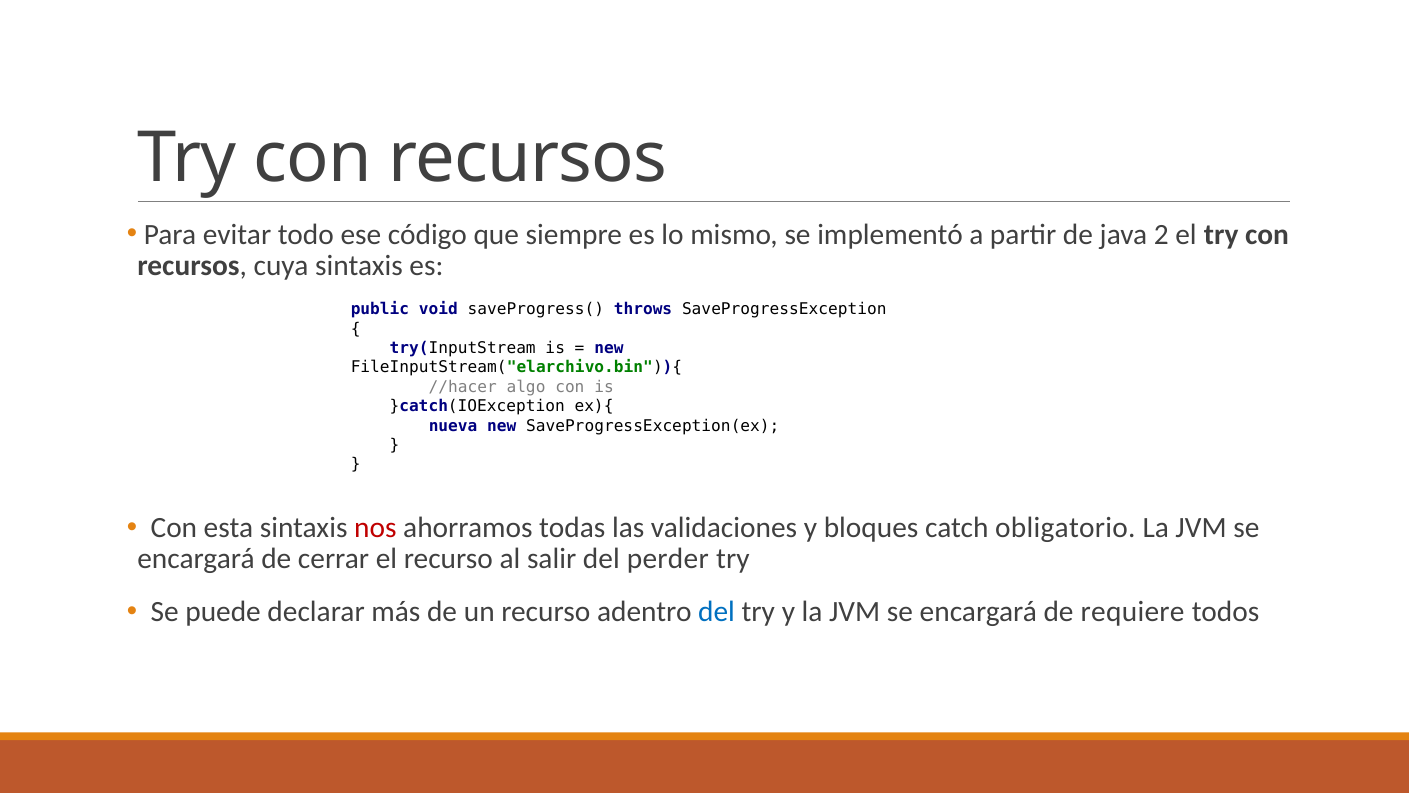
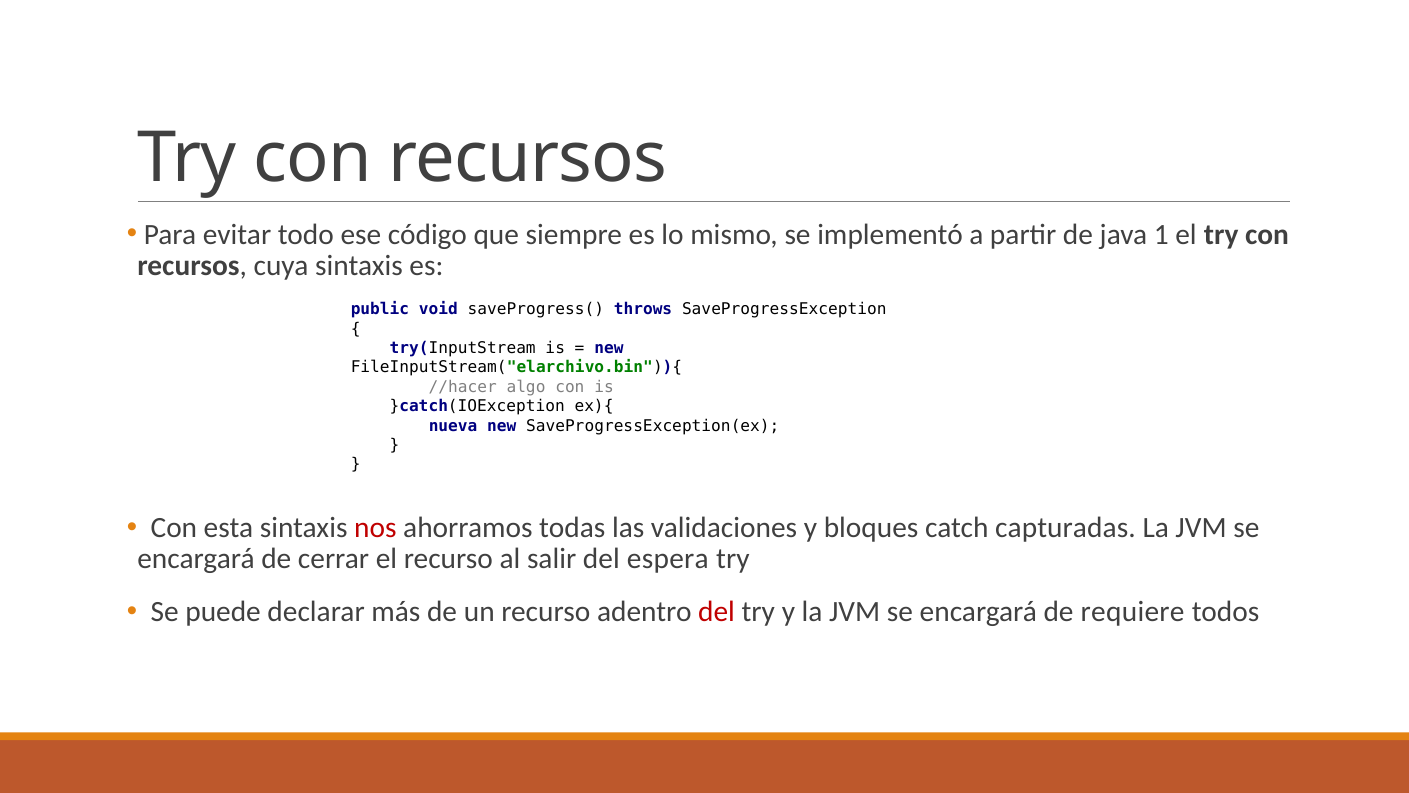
2: 2 -> 1
obligatorio: obligatorio -> capturadas
perder: perder -> espera
del at (716, 611) colour: blue -> red
